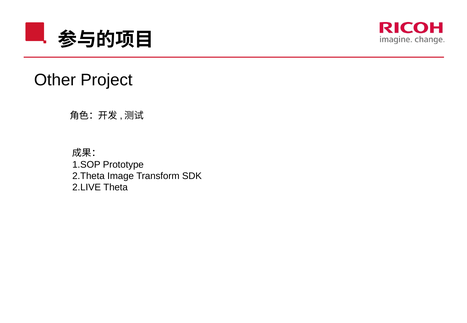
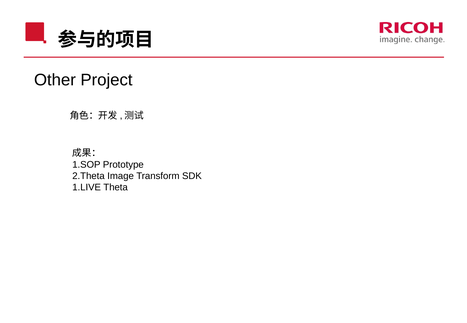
2.LIVE: 2.LIVE -> 1.LIVE
